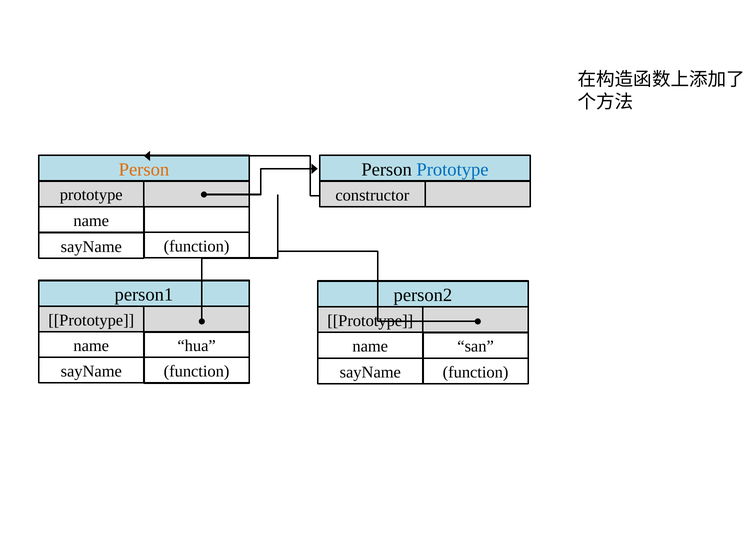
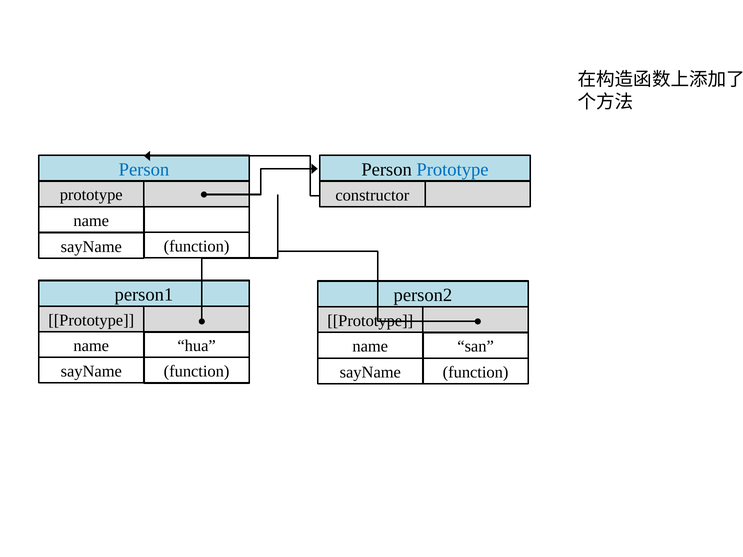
Person at (144, 170) colour: orange -> blue
